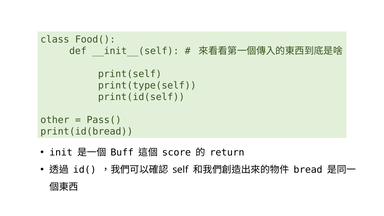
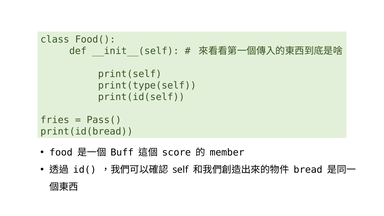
other: other -> fries
init: init -> food
return: return -> member
